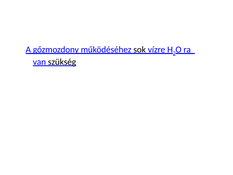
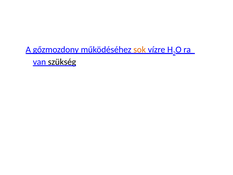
sok colour: black -> orange
